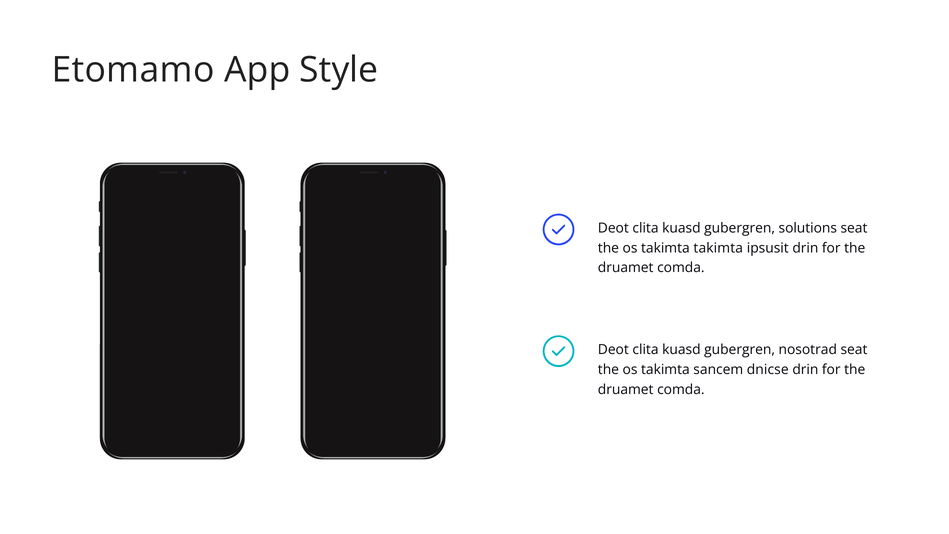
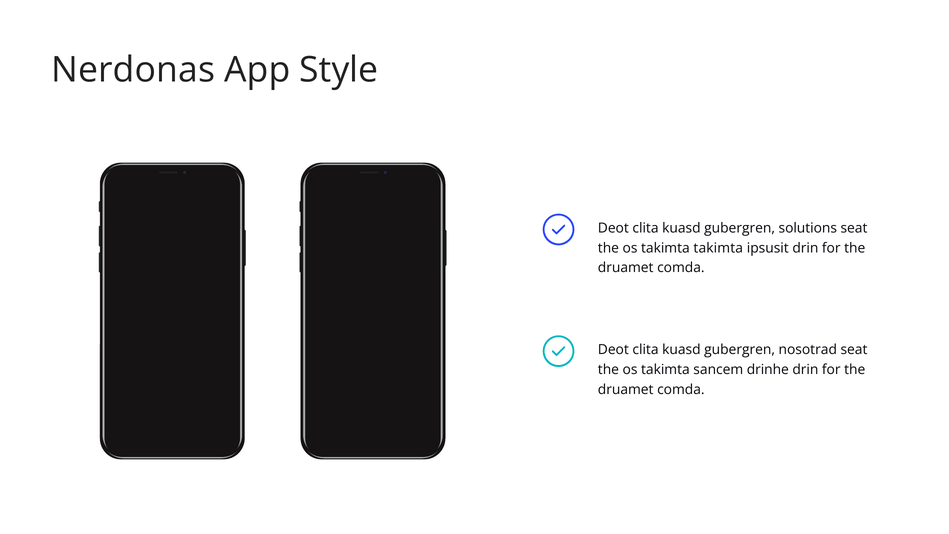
Etomamo: Etomamo -> Nerdonas
dnicse: dnicse -> drinhe
